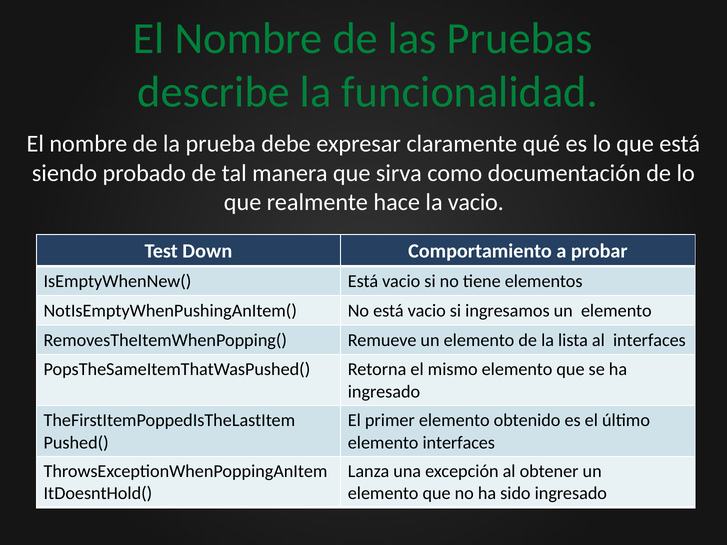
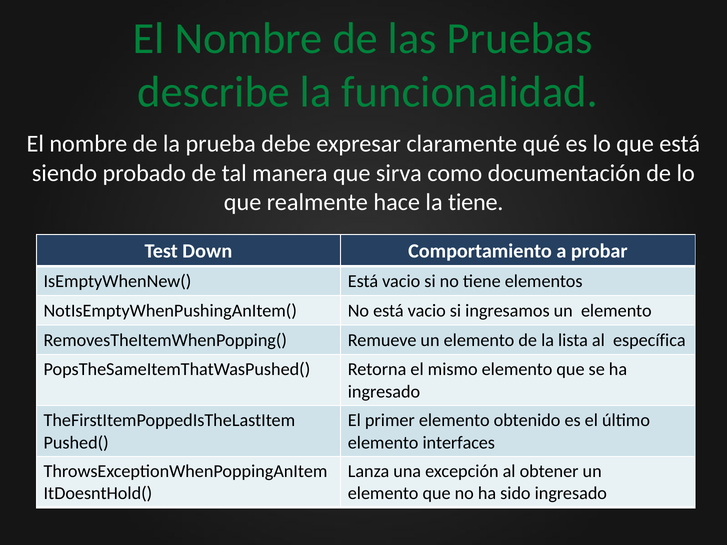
la vacio: vacio -> tiene
al interfaces: interfaces -> específica
